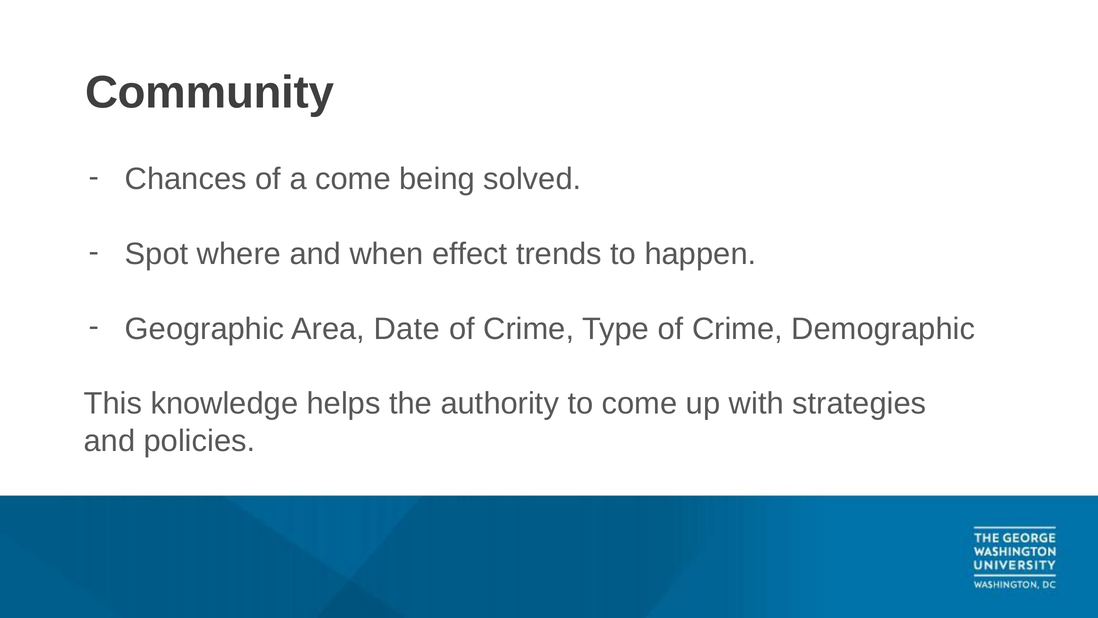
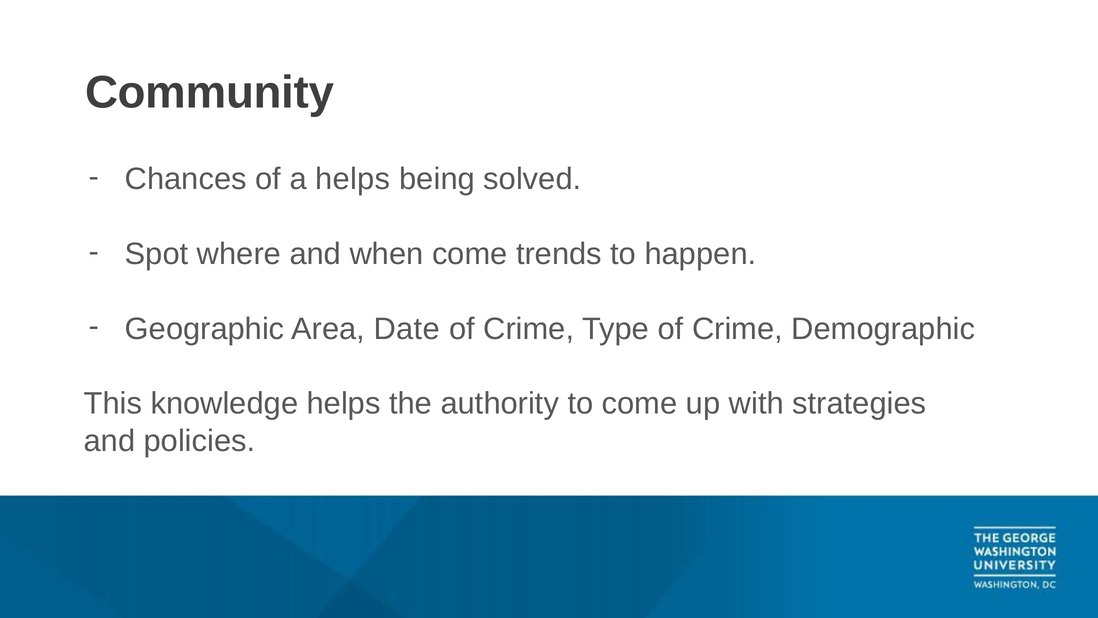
a come: come -> helps
when effect: effect -> come
